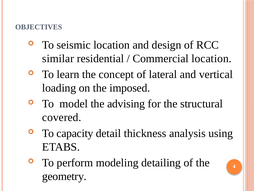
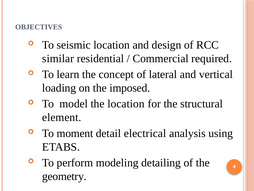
Commercial location: location -> required
the advising: advising -> location
covered: covered -> element
capacity: capacity -> moment
thickness: thickness -> electrical
